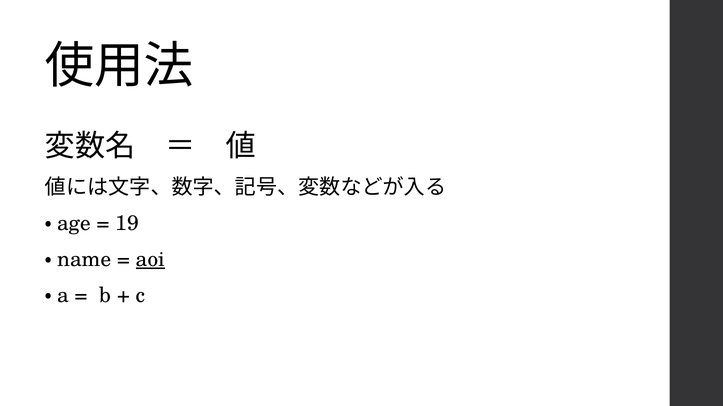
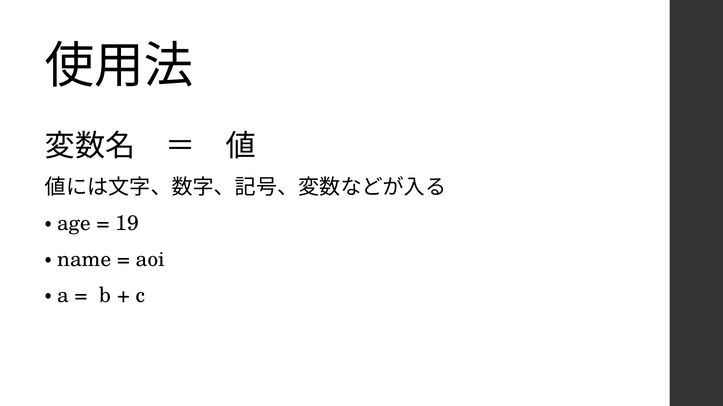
aoi underline: present -> none
